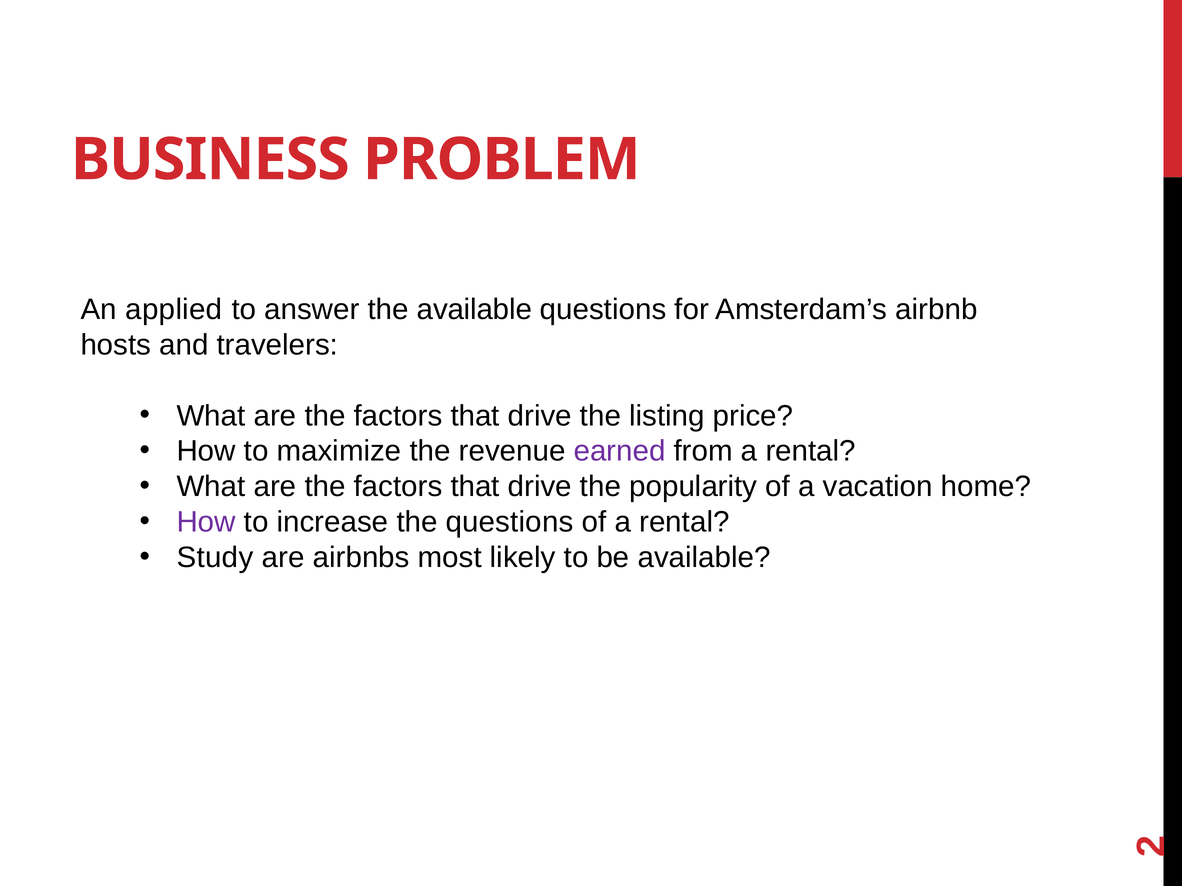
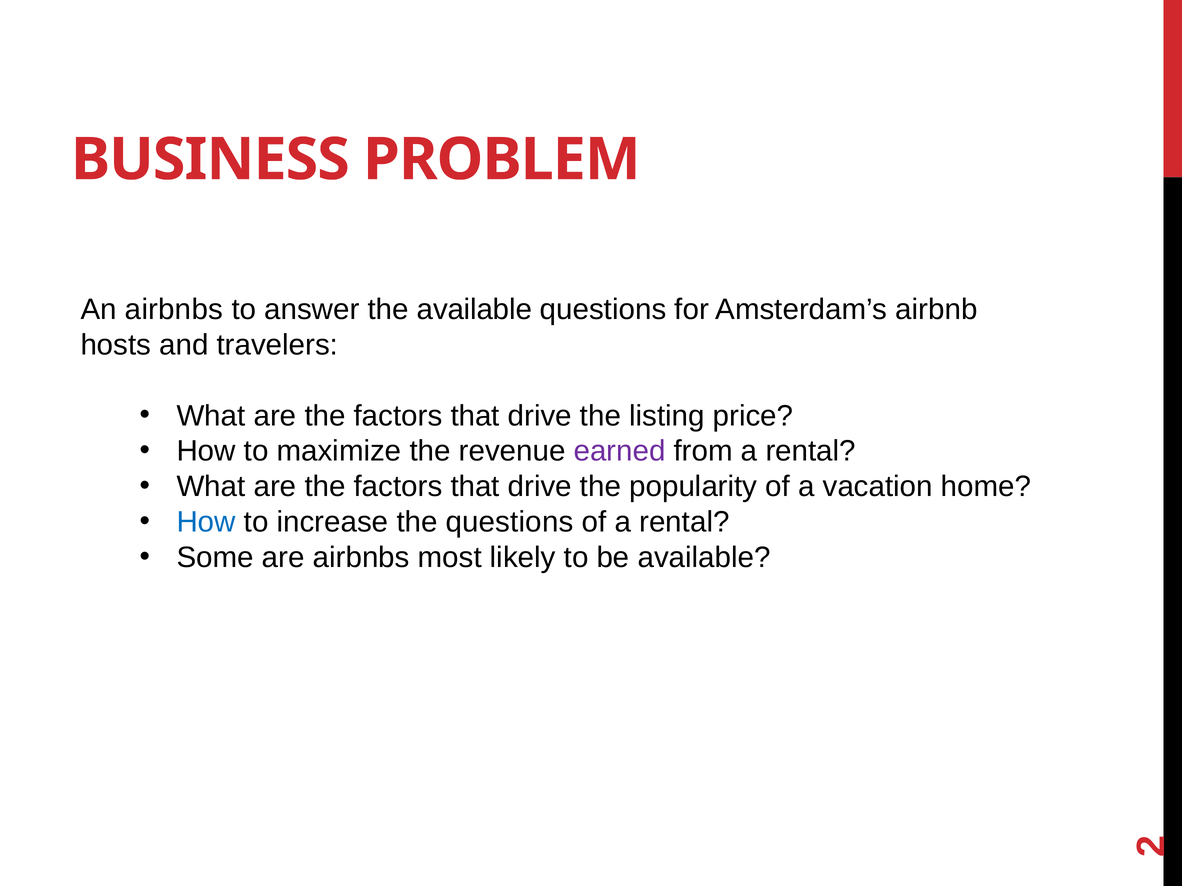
An applied: applied -> airbnbs
How at (206, 522) colour: purple -> blue
Study: Study -> Some
